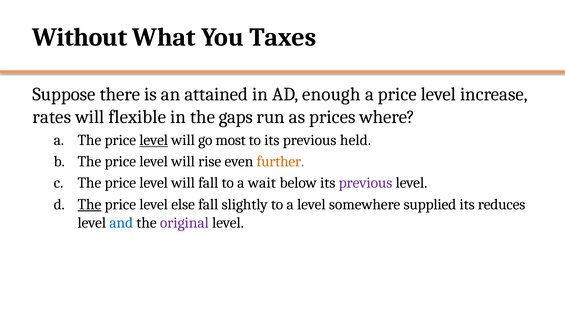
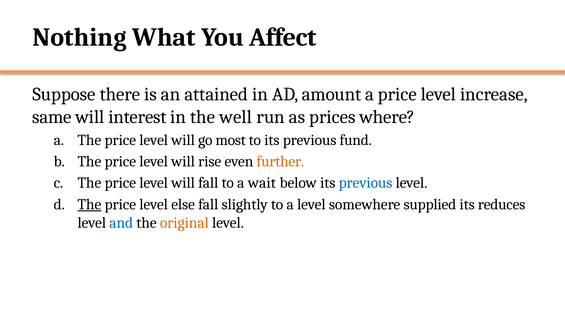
Without: Without -> Nothing
Taxes: Taxes -> Affect
enough: enough -> amount
rates: rates -> same
flexible: flexible -> interest
gaps: gaps -> well
level at (154, 140) underline: present -> none
held: held -> fund
previous at (366, 183) colour: purple -> blue
original colour: purple -> orange
